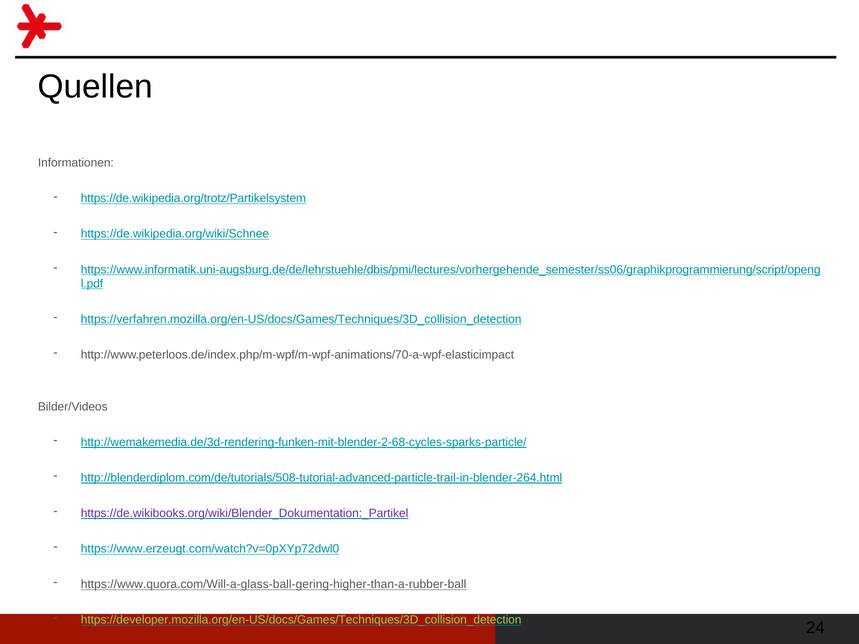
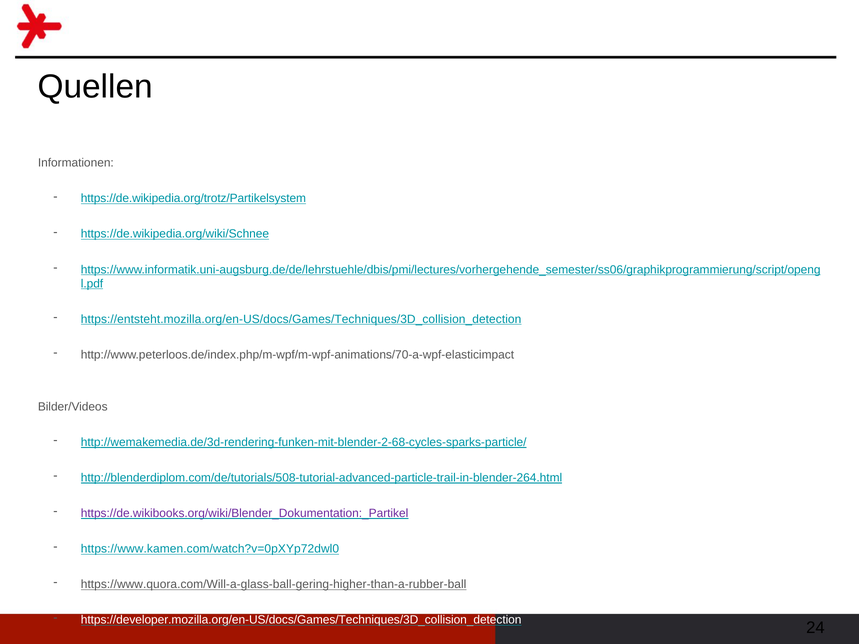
https://verfahren.mozilla.org/en-US/docs/Games/Techniques/3D_collision_detection: https://verfahren.mozilla.org/en-US/docs/Games/Techniques/3D_collision_detection -> https://entsteht.mozilla.org/en-US/docs/Games/Techniques/3D_collision_detection
https://www.erzeugt.com/watch?v=0pXYp72dwl0: https://www.erzeugt.com/watch?v=0pXYp72dwl0 -> https://www.kamen.com/watch?v=0pXYp72dwl0
https://developer.mozilla.org/en-US/docs/Games/Techniques/3D_collision_detection colour: light green -> white
